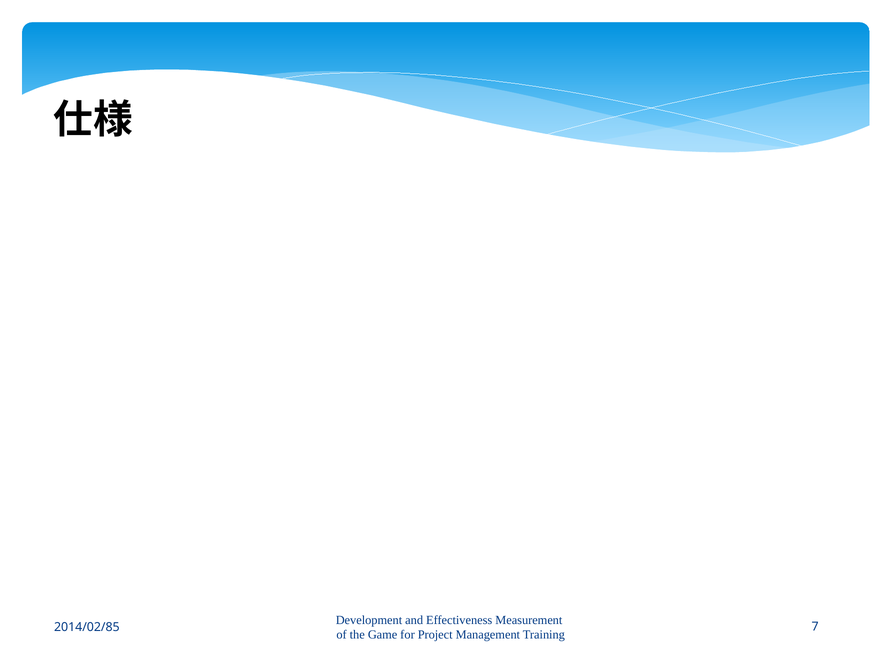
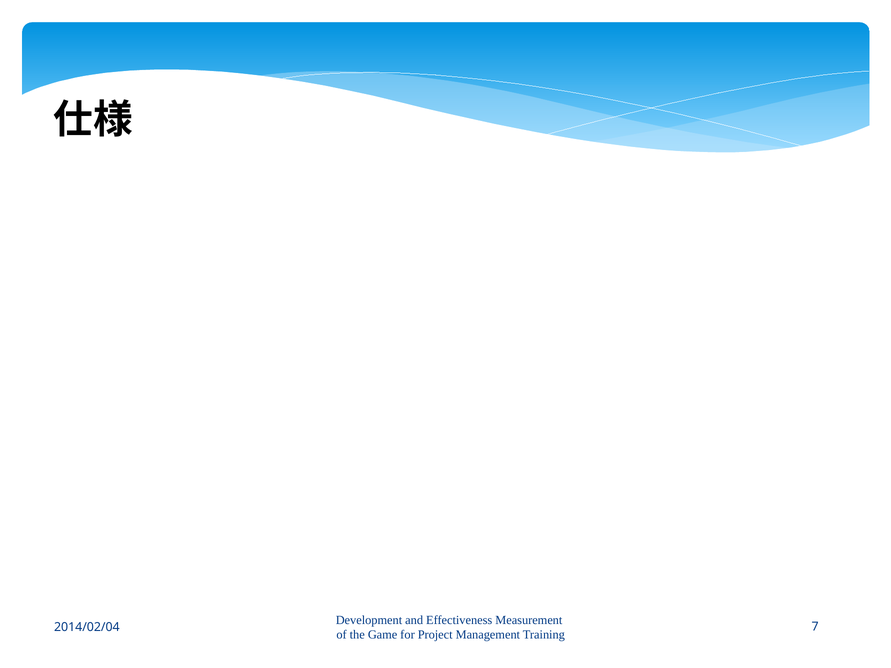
2014/02/85: 2014/02/85 -> 2014/02/04
